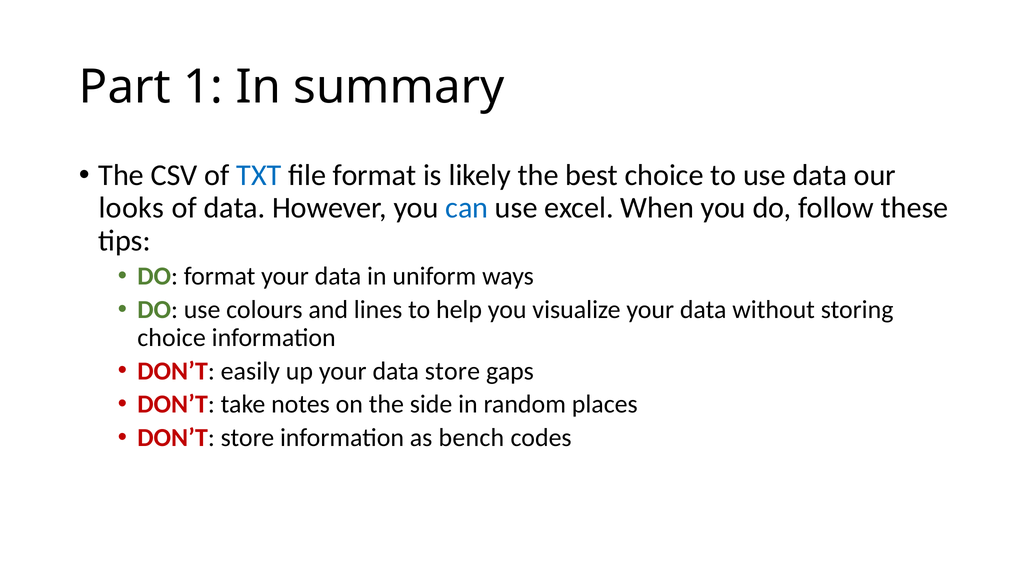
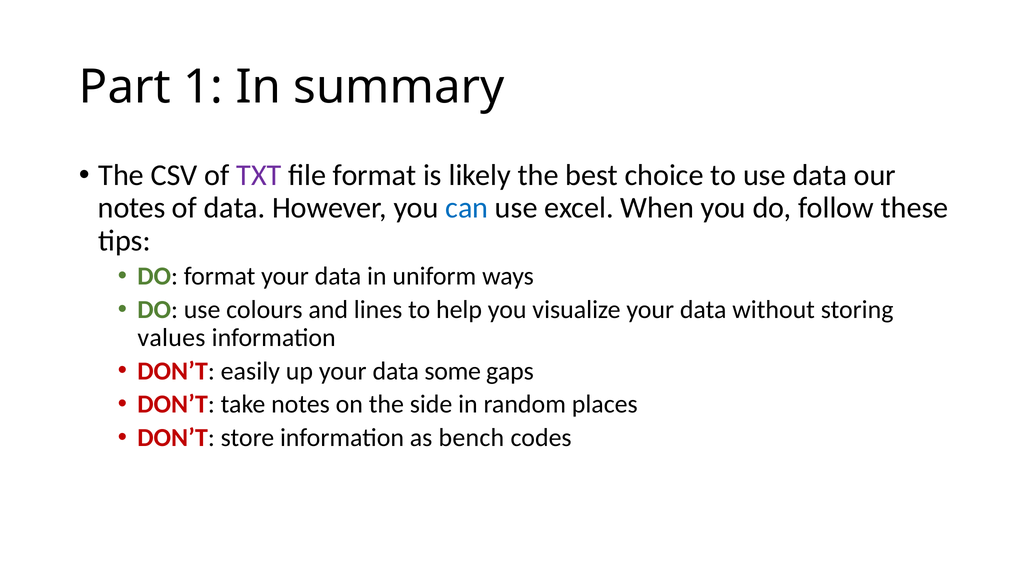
TXT colour: blue -> purple
looks at (131, 208): looks -> notes
choice at (172, 337): choice -> values
data store: store -> some
